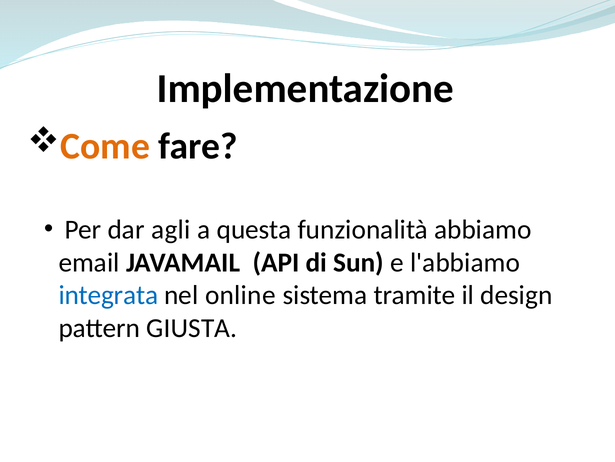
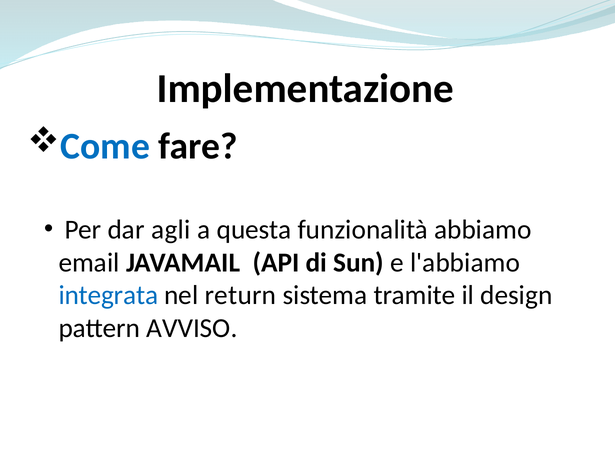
Come colour: orange -> blue
online: online -> return
GIUSTA: GIUSTA -> AVVISO
